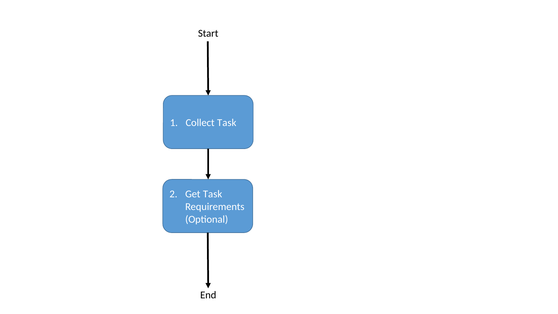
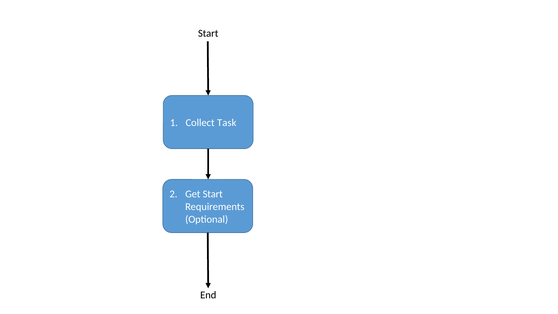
Get Task: Task -> Start
